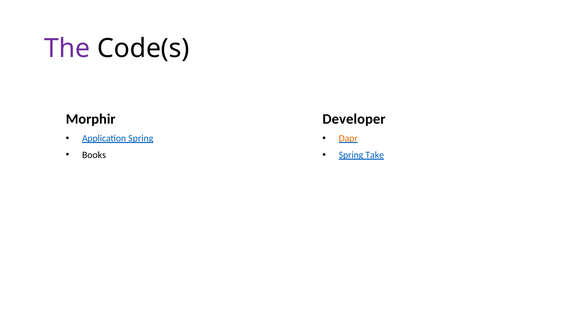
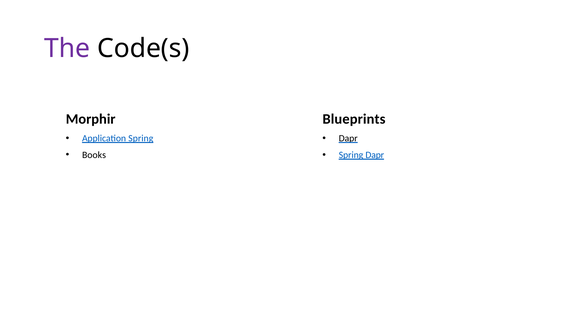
Developer: Developer -> Blueprints
Dapr at (348, 138) colour: orange -> black
Spring Take: Take -> Dapr
